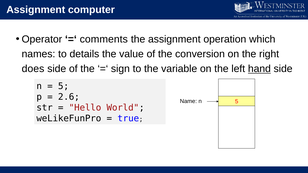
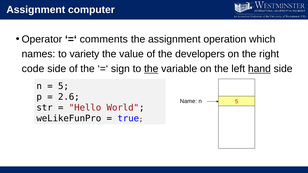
details: details -> variety
conversion: conversion -> developers
does: does -> code
the at (151, 69) underline: none -> present
